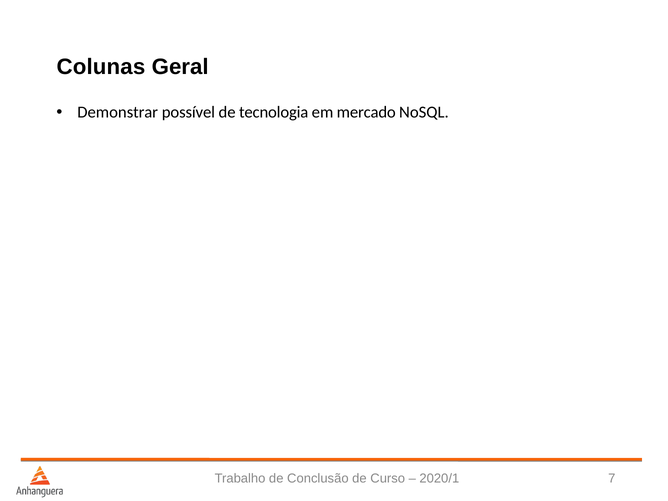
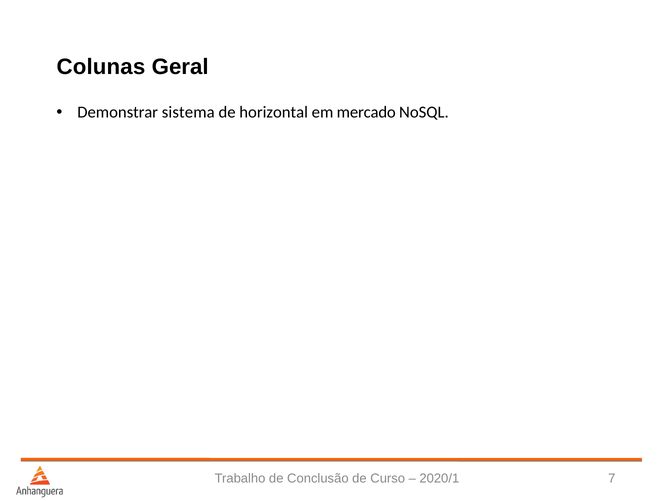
possível: possível -> sistema
tecnologia: tecnologia -> horizontal
